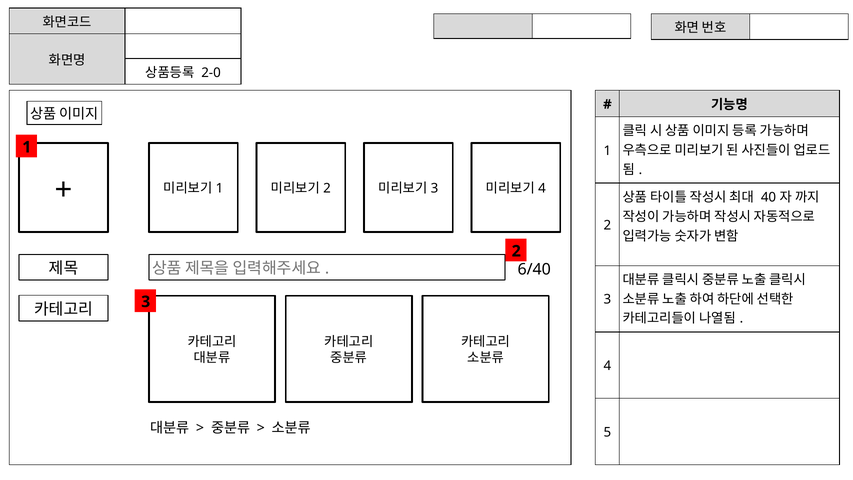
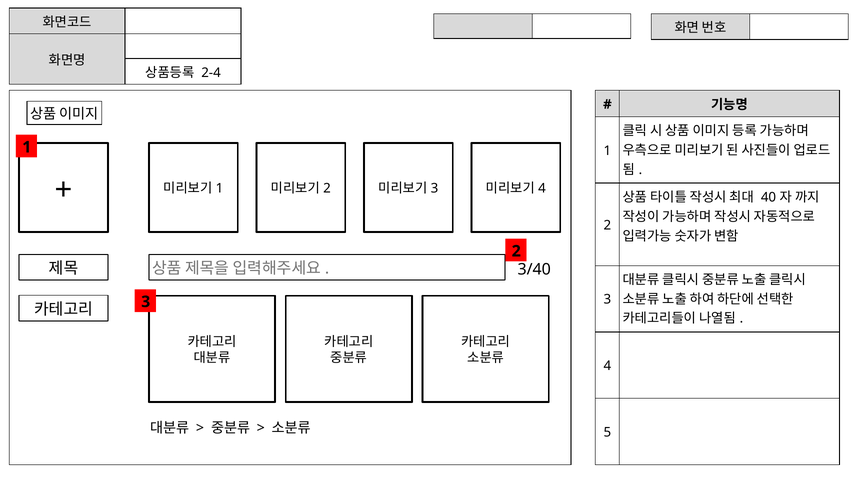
2-0: 2-0 -> 2-4
6/40: 6/40 -> 3/40
